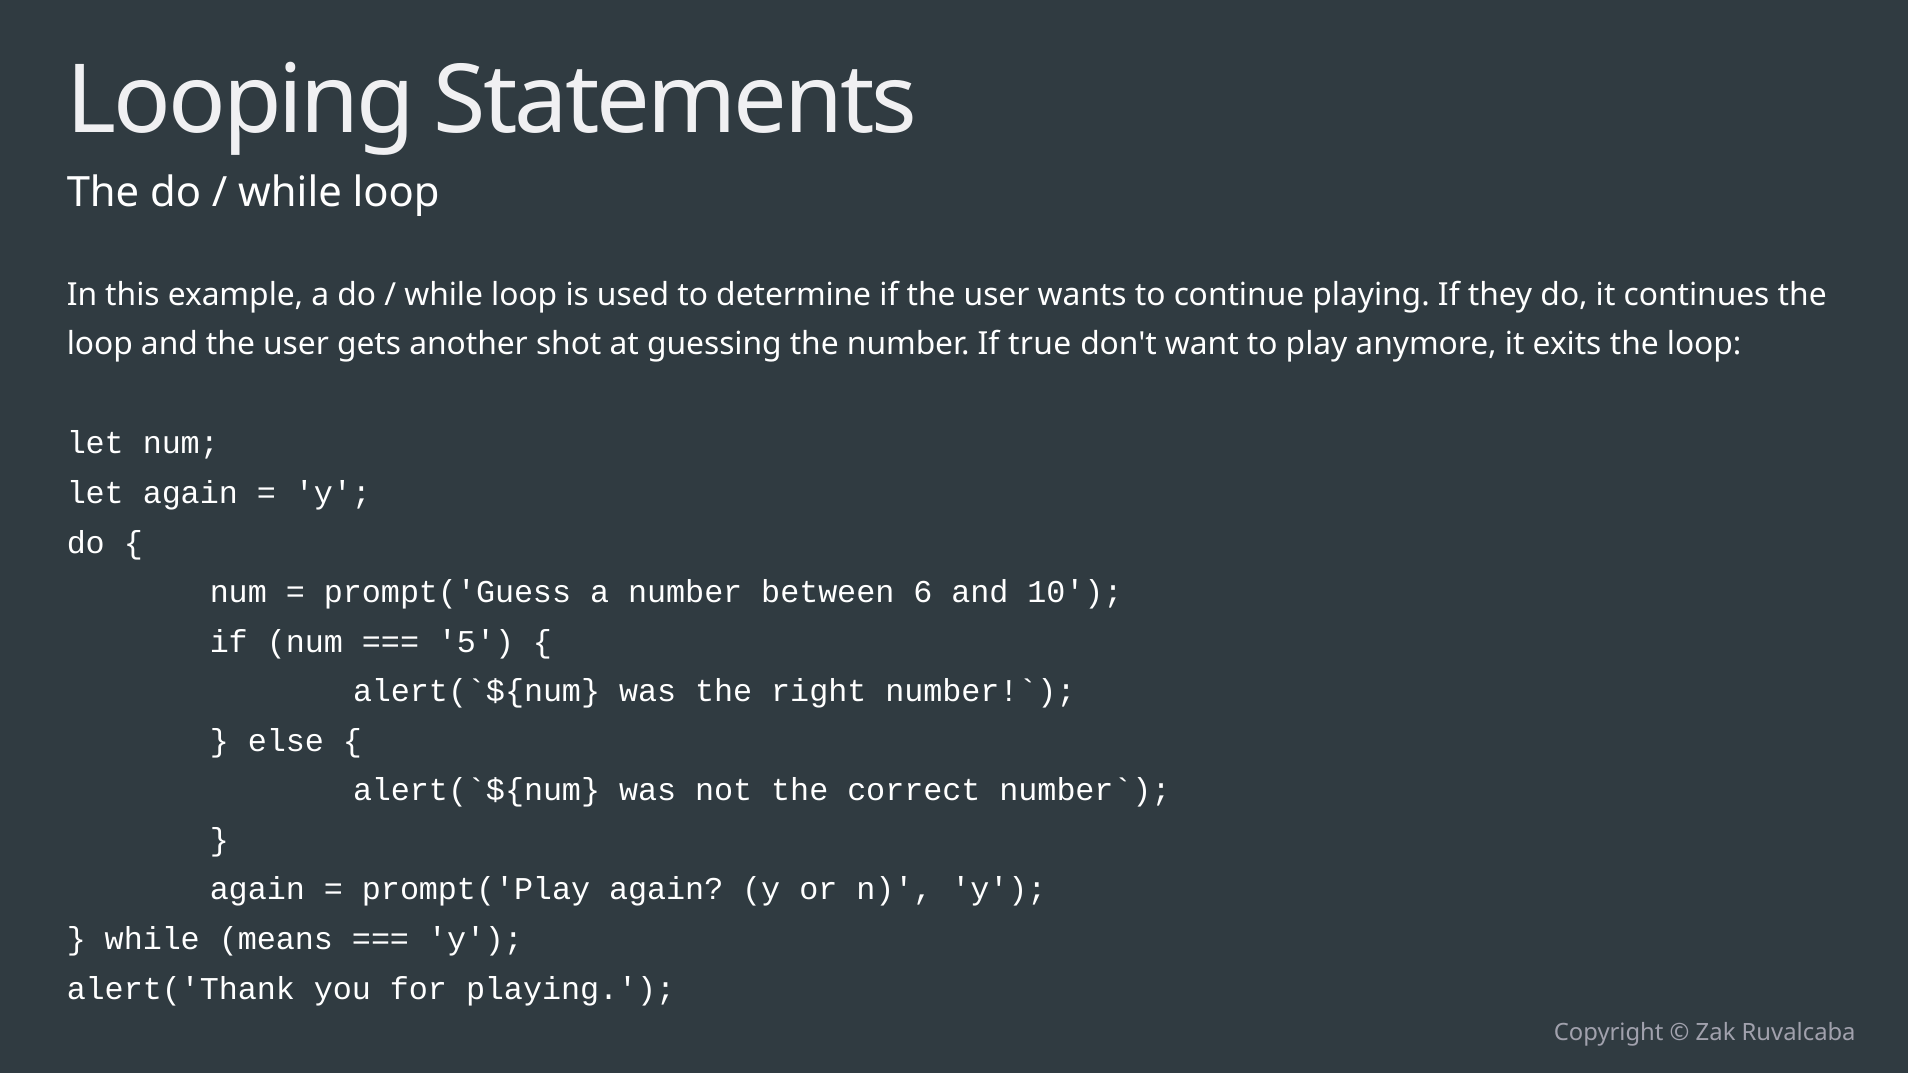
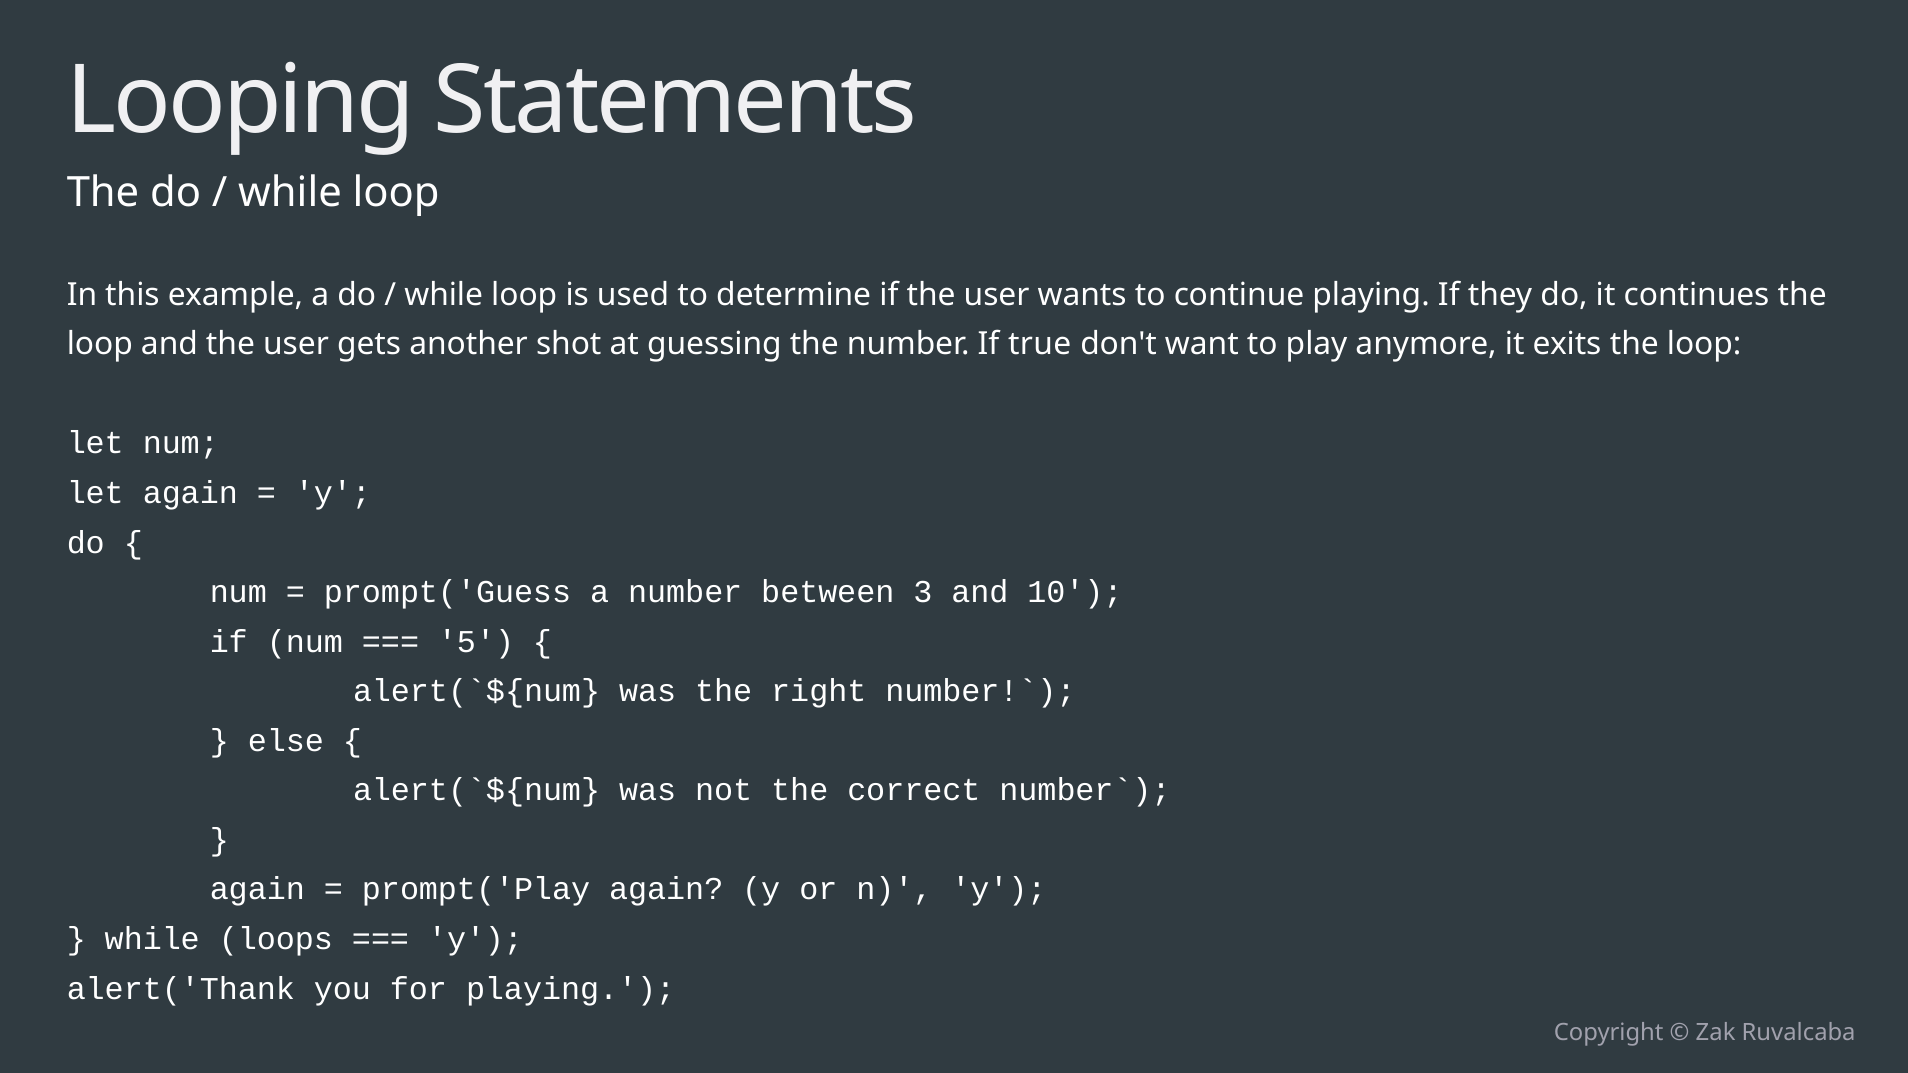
6: 6 -> 3
means: means -> loops
